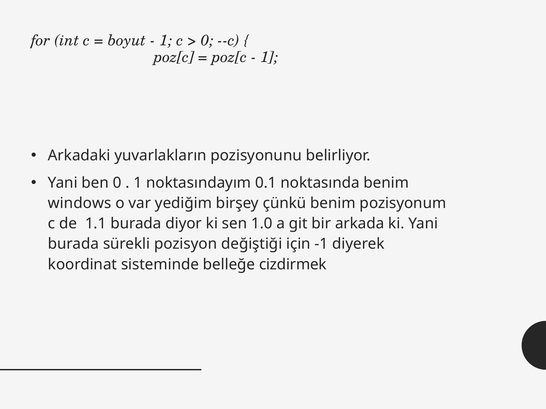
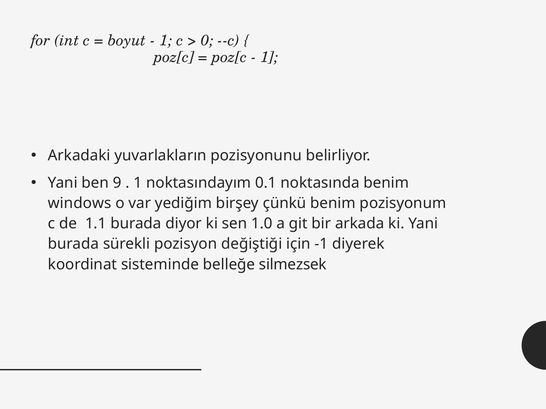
ben 0: 0 -> 9
cizdirmek: cizdirmek -> silmezsek
